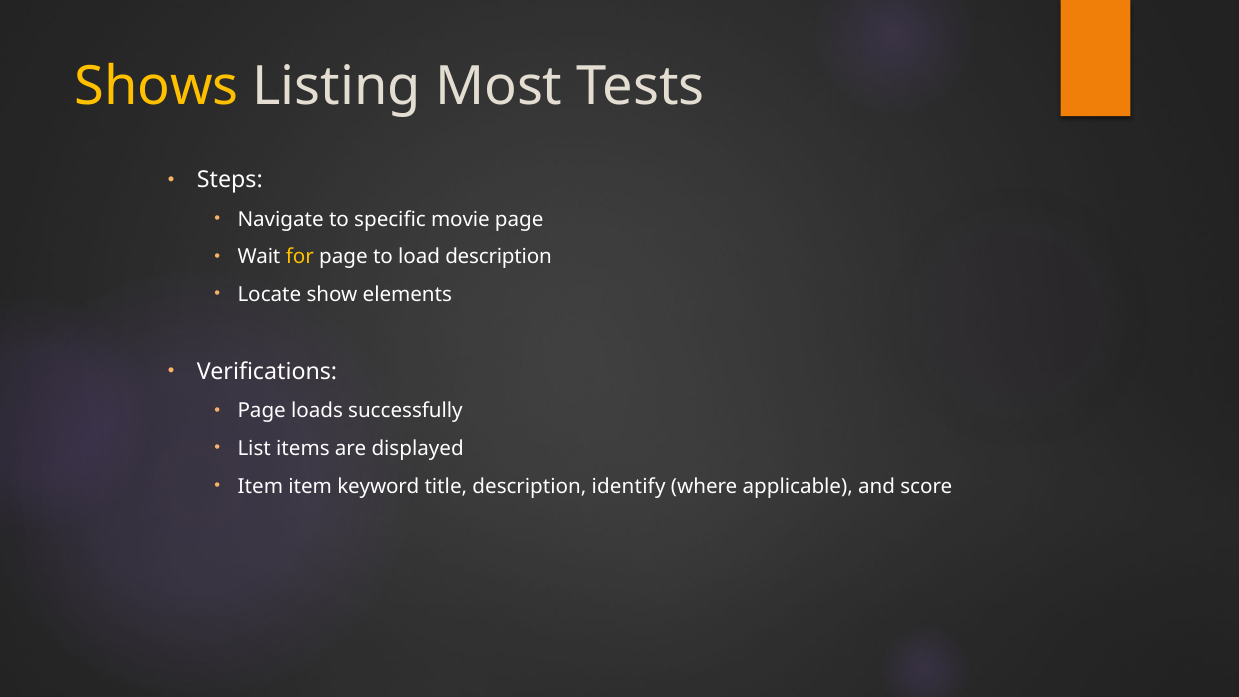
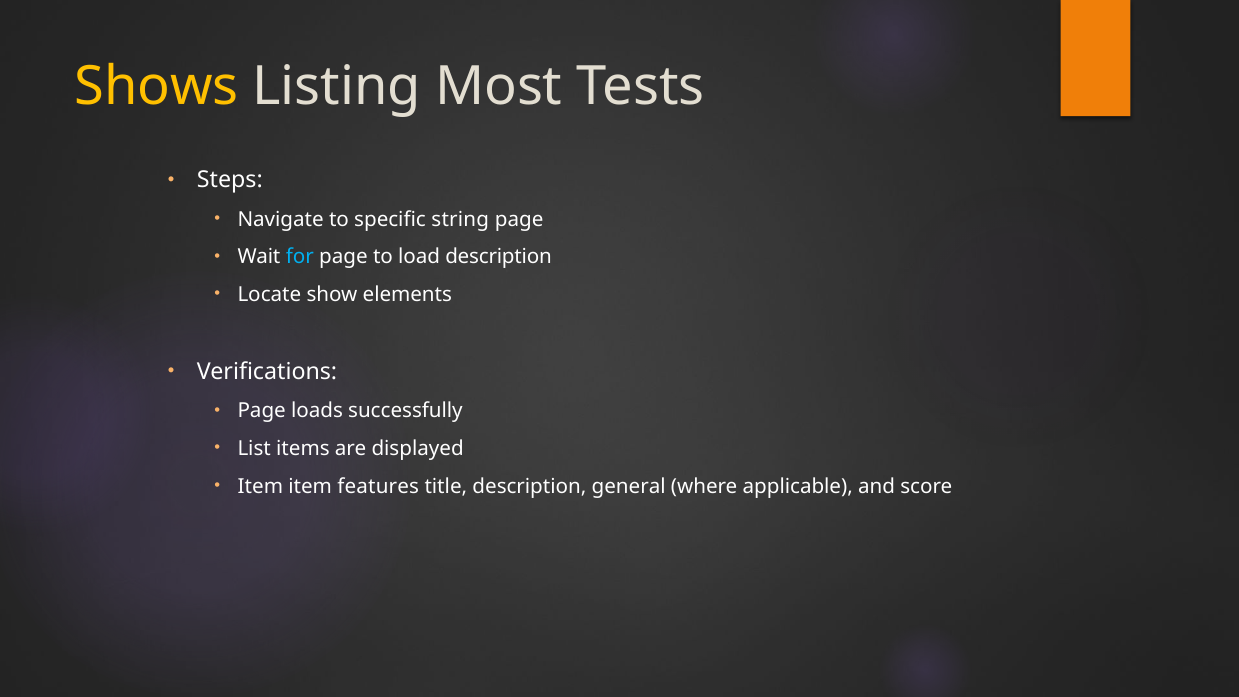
movie: movie -> string
for colour: yellow -> light blue
keyword: keyword -> features
identify: identify -> general
